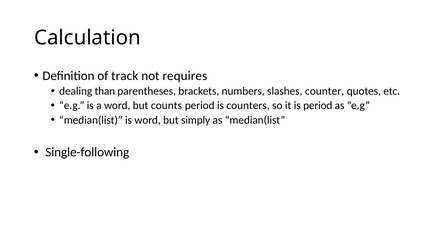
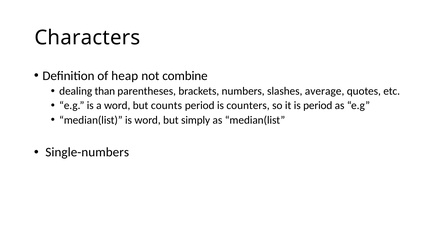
Calculation: Calculation -> Characters
track: track -> heap
requires: requires -> combine
counter: counter -> average
Single-following: Single-following -> Single-numbers
